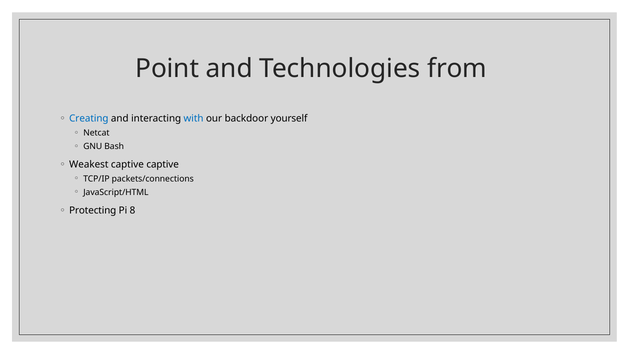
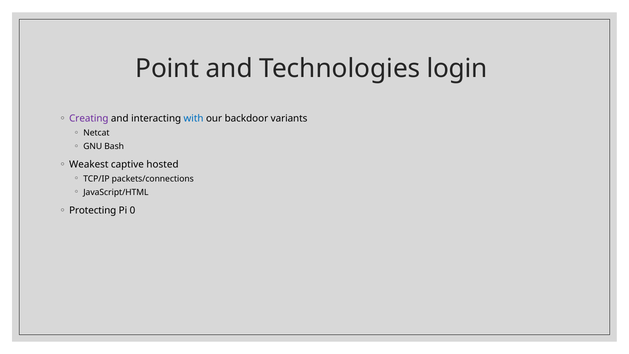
from: from -> login
Creating colour: blue -> purple
yourself: yourself -> variants
captive captive: captive -> hosted
8: 8 -> 0
